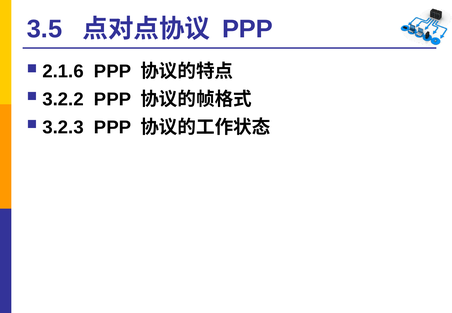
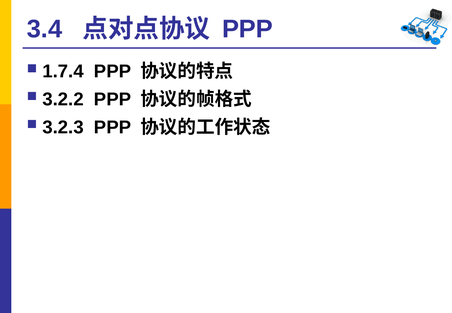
3.5: 3.5 -> 3.4
2.1.6: 2.1.6 -> 1.7.4
